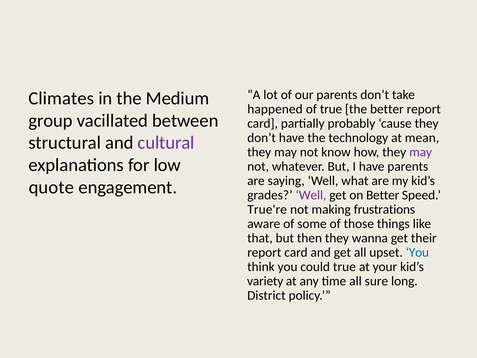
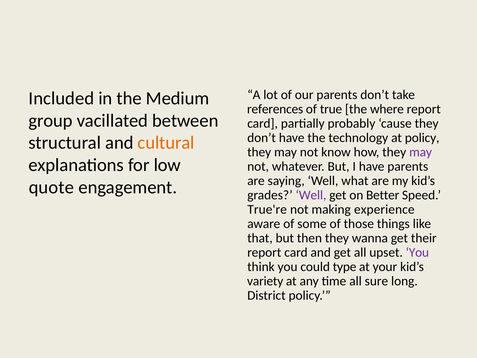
Climates: Climates -> Included
happened: happened -> references
the better: better -> where
at mean: mean -> policy
cultural colour: purple -> orange
frustrations: frustrations -> experience
You at (417, 252) colour: blue -> purple
could true: true -> type
